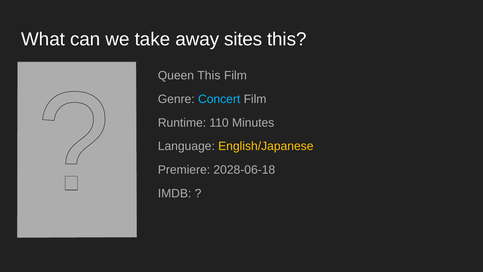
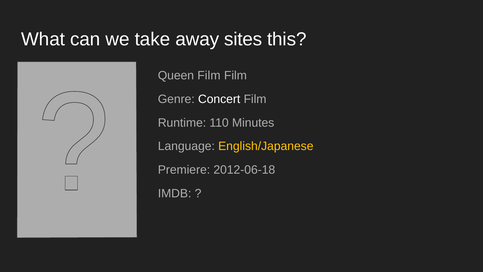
Queen This: This -> Film
Concert colour: light blue -> white
2028-06-18: 2028-06-18 -> 2012-06-18
